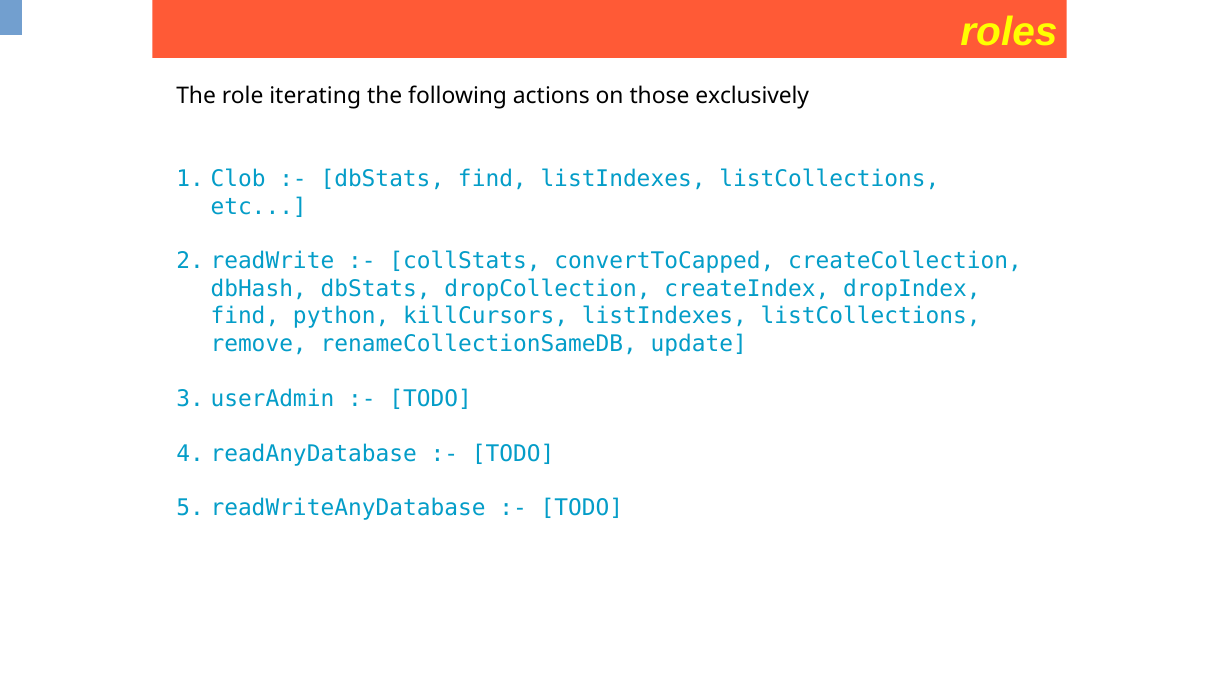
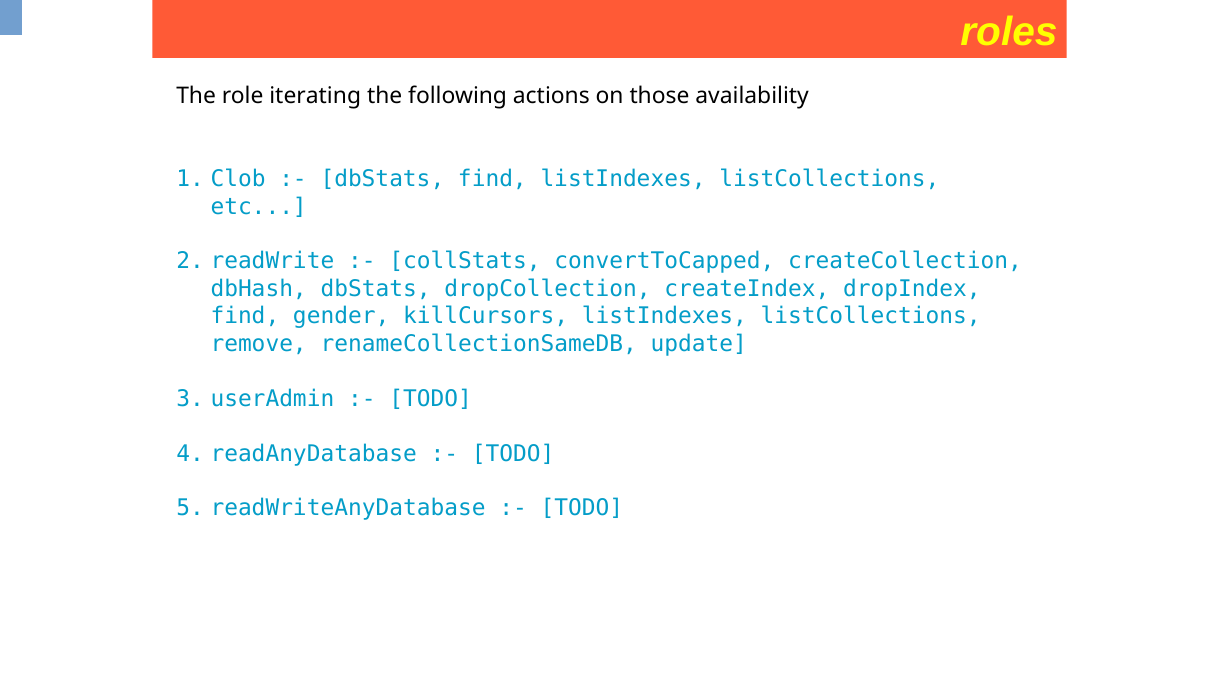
exclusively: exclusively -> availability
python: python -> gender
